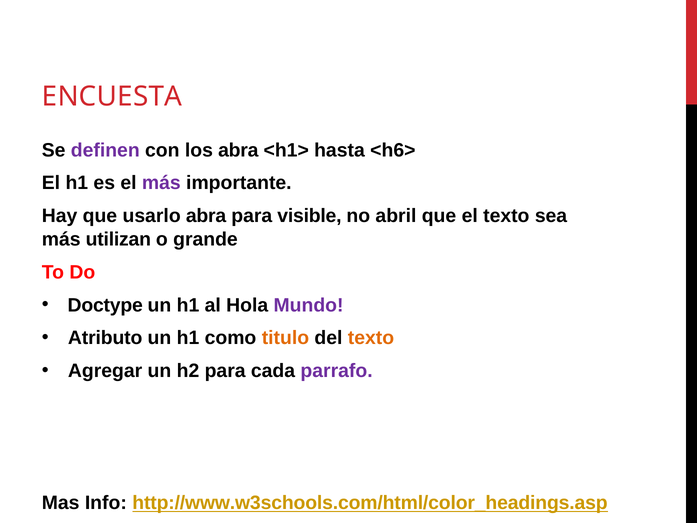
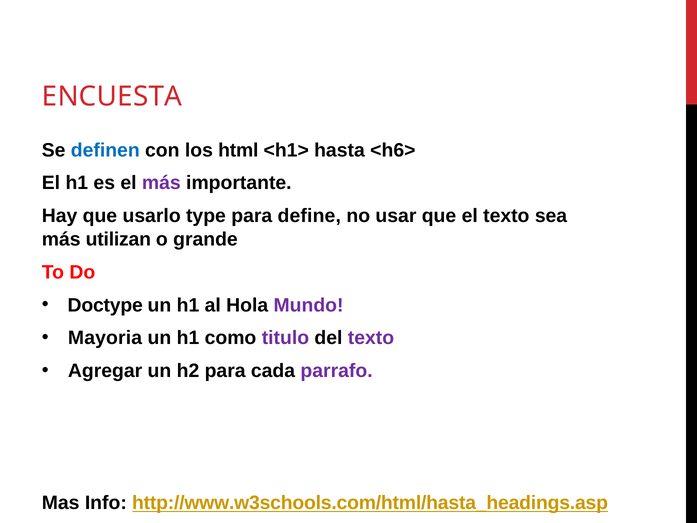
definen colour: purple -> blue
los abra: abra -> html
usarlo abra: abra -> type
visible: visible -> define
abril: abril -> usar
Atributo: Atributo -> Mayoria
titulo colour: orange -> purple
texto at (371, 338) colour: orange -> purple
http://www.w3schools.com/html/color_headings.asp: http://www.w3schools.com/html/color_headings.asp -> http://www.w3schools.com/html/hasta_headings.asp
